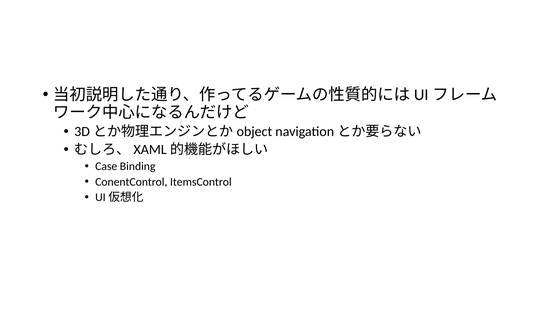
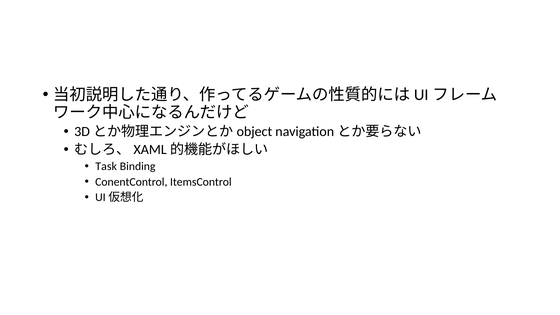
Case: Case -> Task
